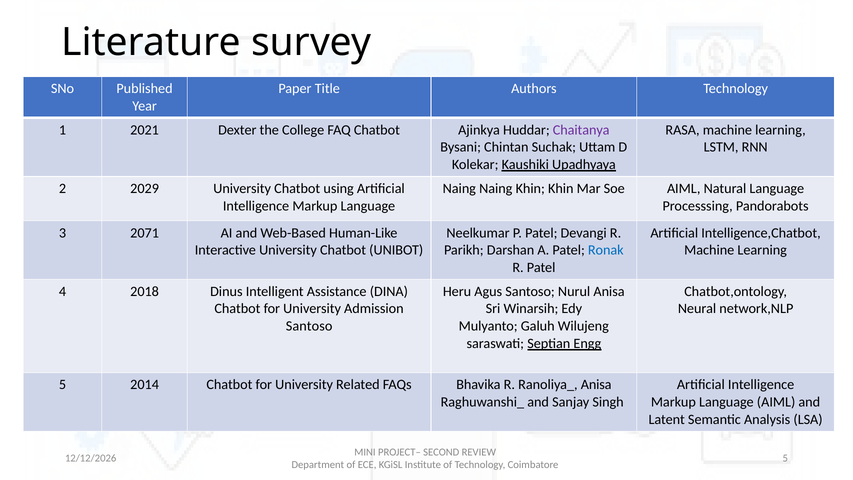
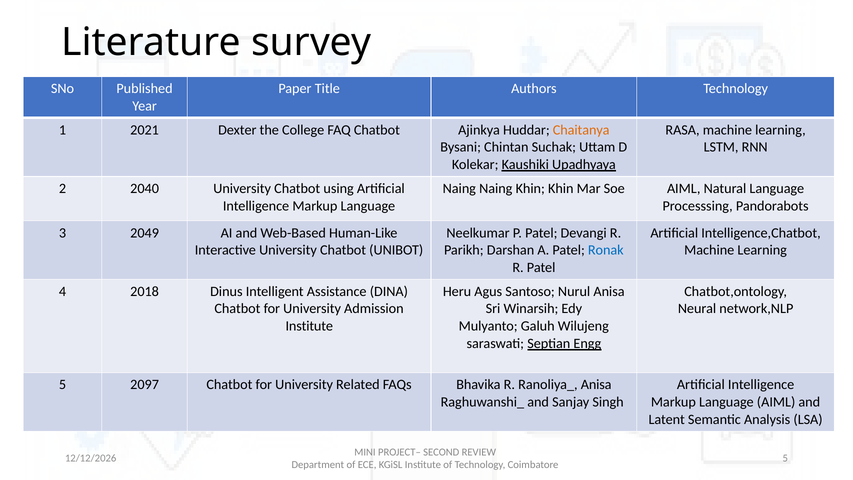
Chaitanya colour: purple -> orange
2029: 2029 -> 2040
2071: 2071 -> 2049
Santoso at (309, 326): Santoso -> Institute
2014: 2014 -> 2097
